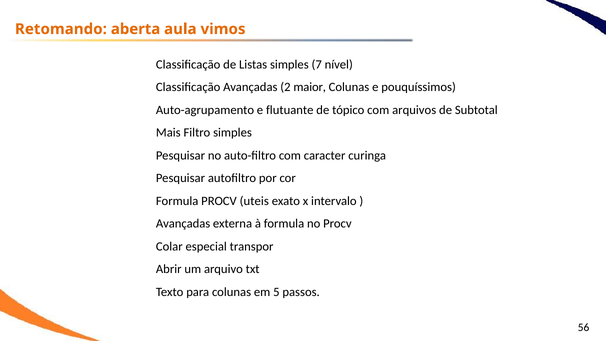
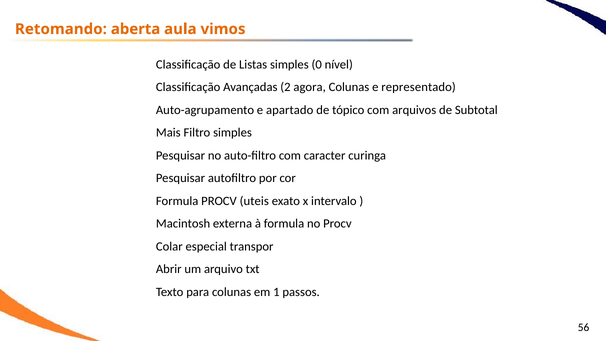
7: 7 -> 0
maior: maior -> agora
pouquíssimos: pouquíssimos -> representado
flutuante: flutuante -> apartado
Avançadas at (183, 224): Avançadas -> Macintosh
5: 5 -> 1
